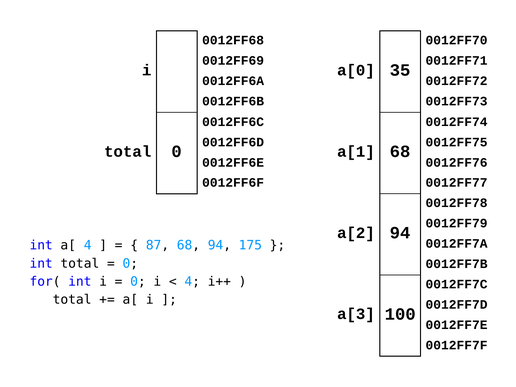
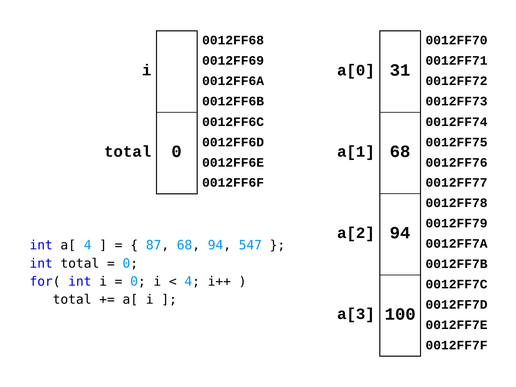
35: 35 -> 31
175: 175 -> 547
